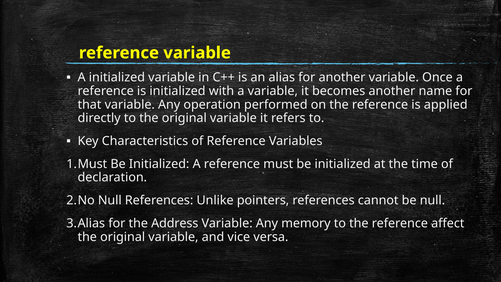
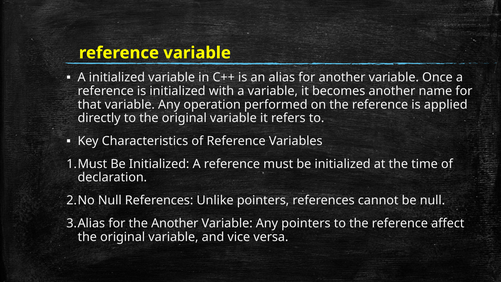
the Address: Address -> Another
Any memory: memory -> pointers
